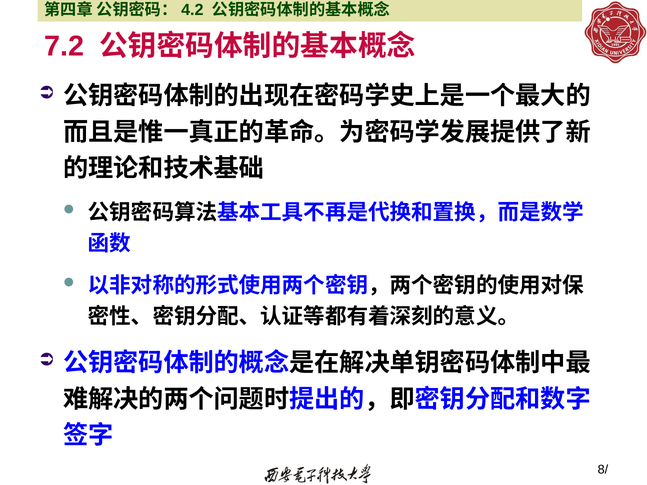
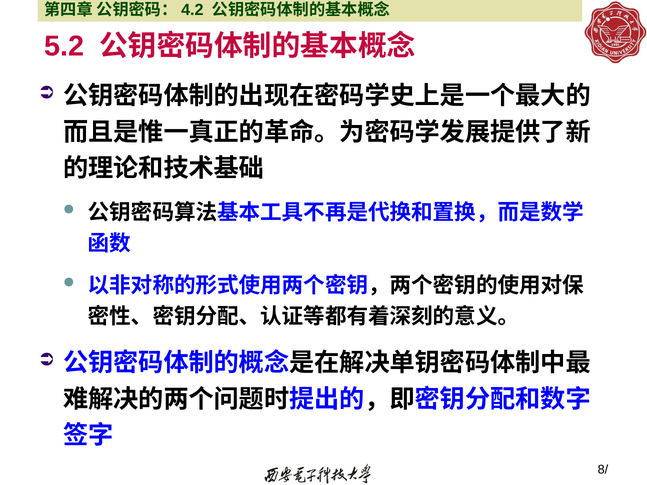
7.2: 7.2 -> 5.2
